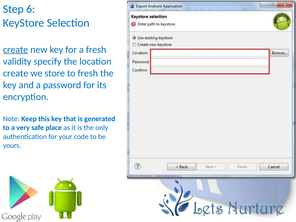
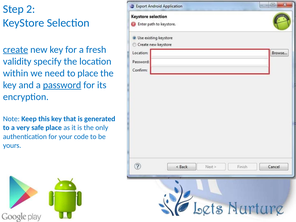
6: 6 -> 2
create at (16, 73): create -> within
store: store -> need
to fresh: fresh -> place
password underline: none -> present
